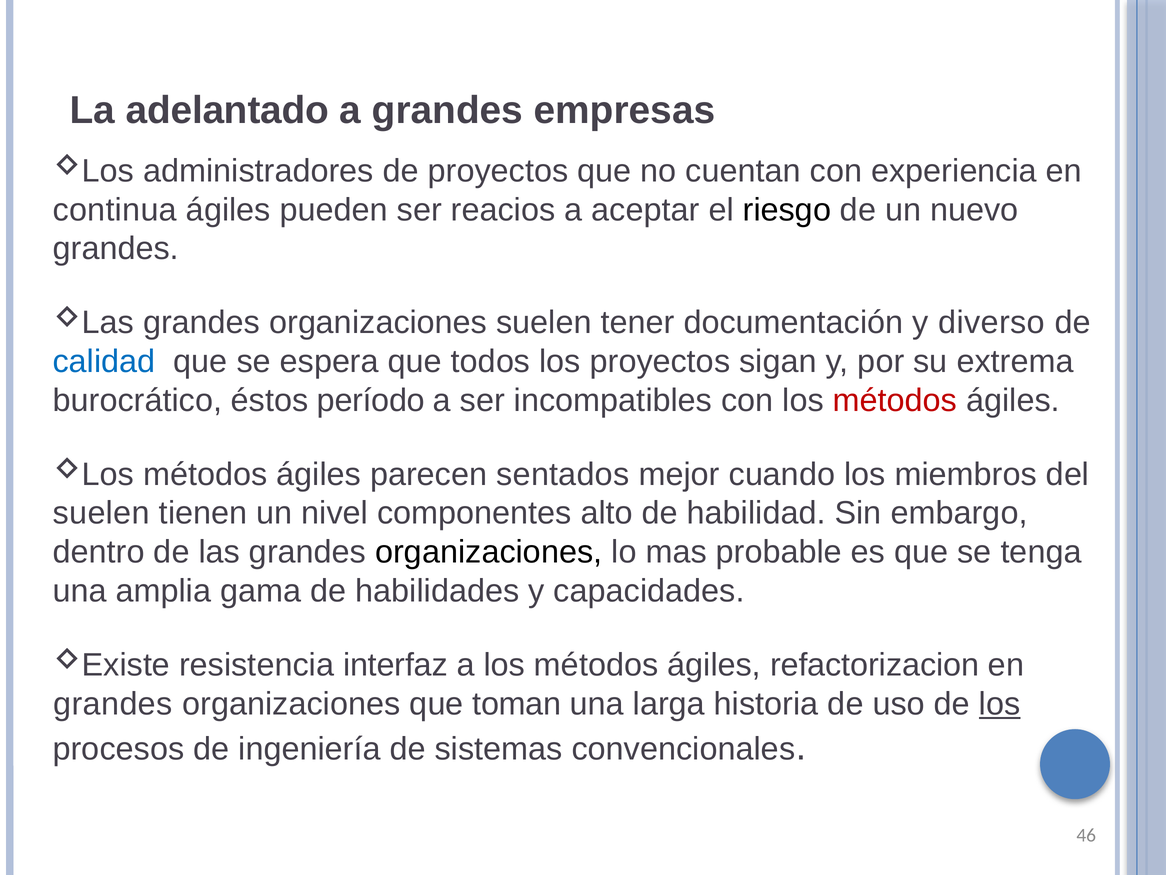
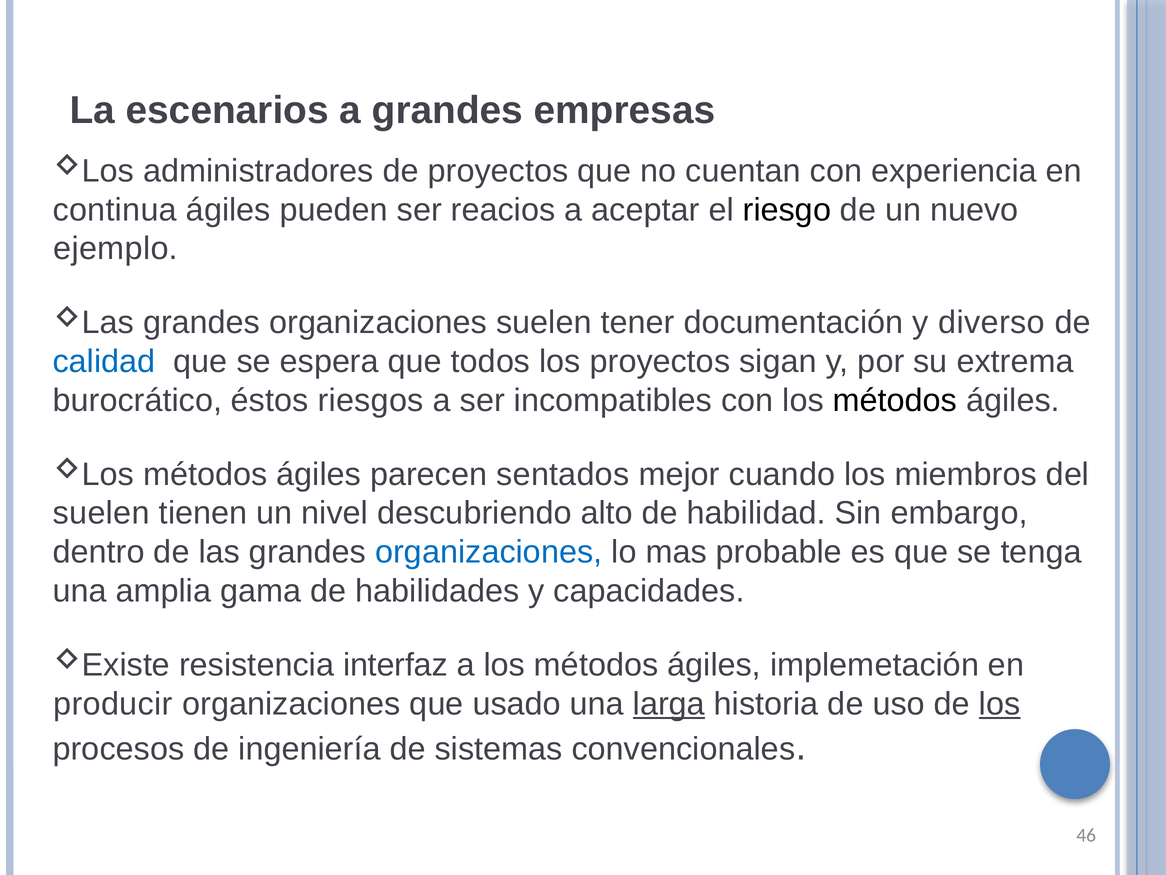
adelantado: adelantado -> escenarios
grandes at (116, 249): grandes -> ejemplo
período: período -> riesgos
métodos at (895, 400) colour: red -> black
componentes: componentes -> descubriendo
organizaciones at (489, 552) colour: black -> blue
refactorizacion: refactorizacion -> implemetación
grandes at (113, 703): grandes -> producir
toman: toman -> usado
larga underline: none -> present
